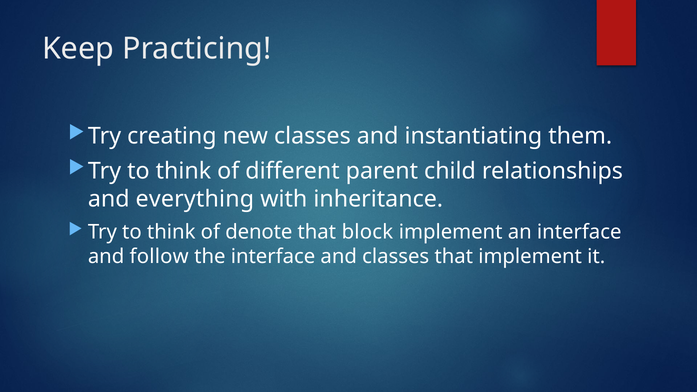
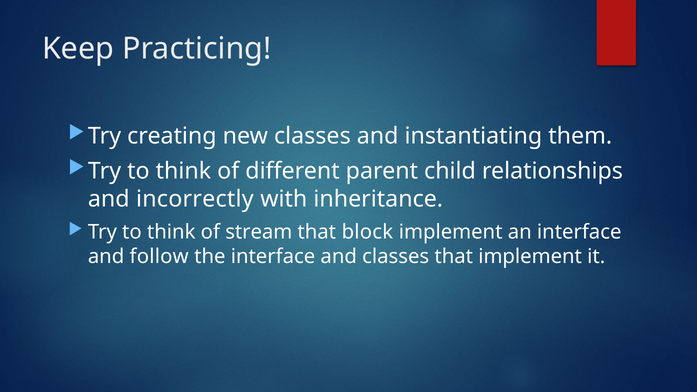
everything: everything -> incorrectly
denote: denote -> stream
